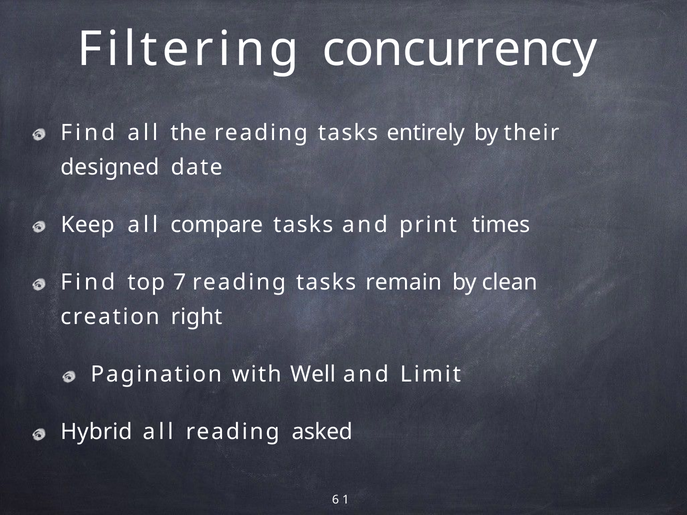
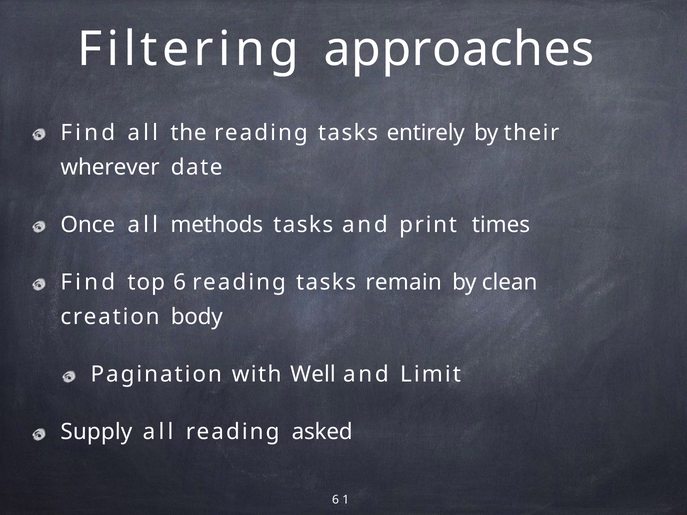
concurrency: concurrency -> approaches
designed: designed -> wherever
Keep: Keep -> Once
compare: compare -> methods
top 7: 7 -> 6
right: right -> body
Hybrid: Hybrid -> Supply
